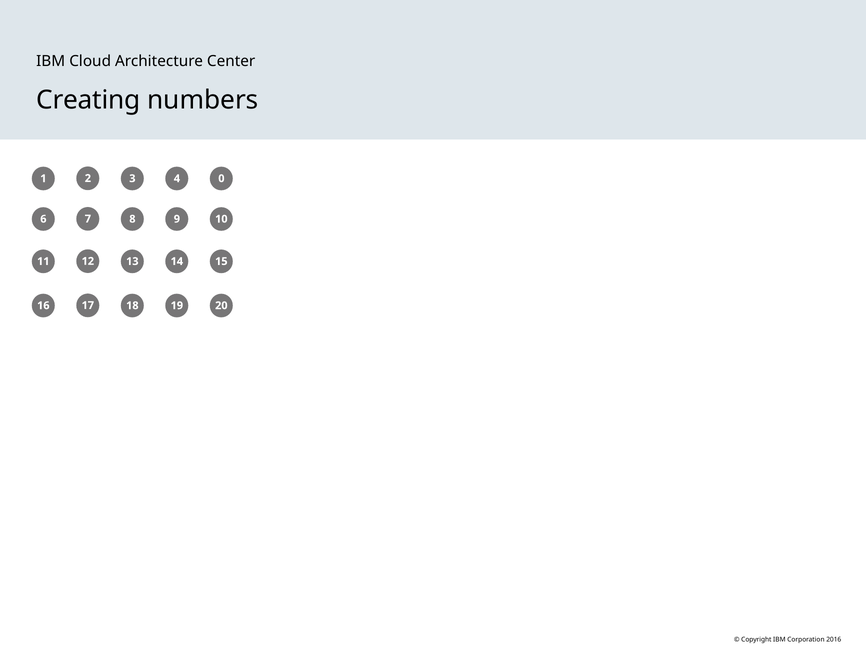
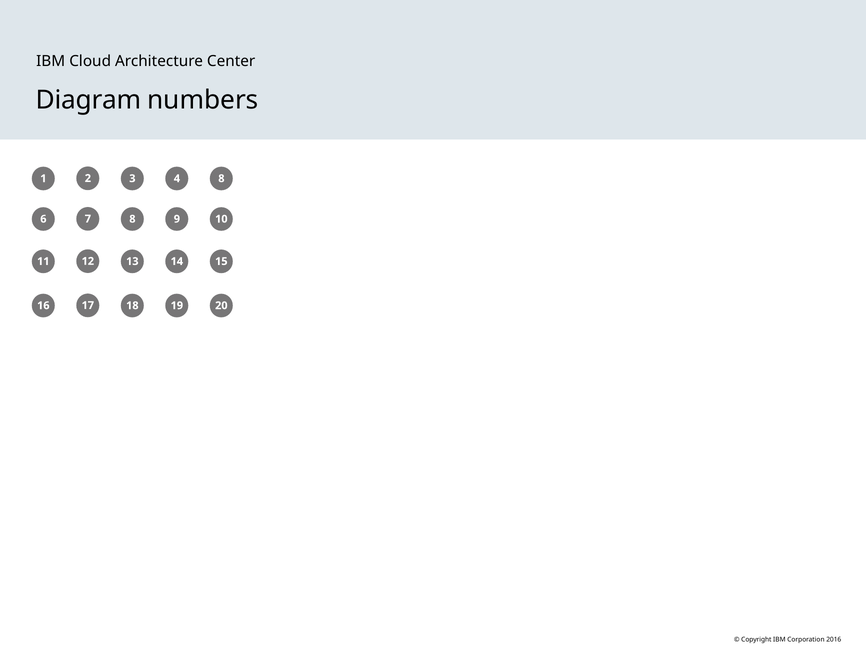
Creating: Creating -> Diagram
4 0: 0 -> 8
